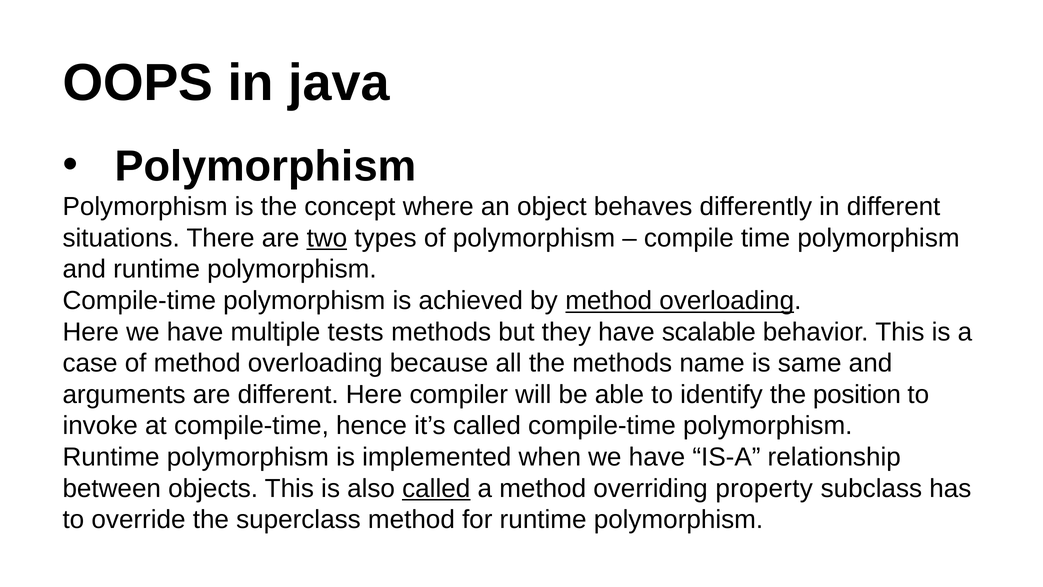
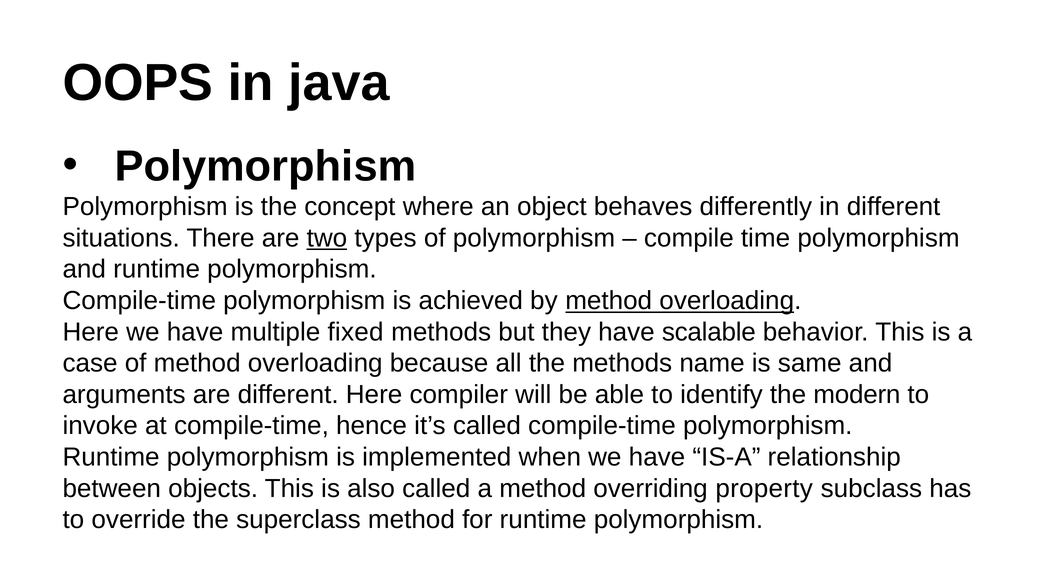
tests: tests -> fixed
position: position -> modern
called at (436, 488) underline: present -> none
